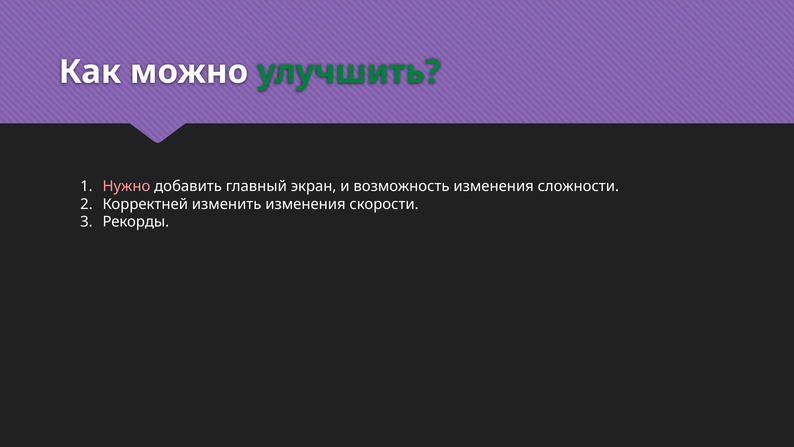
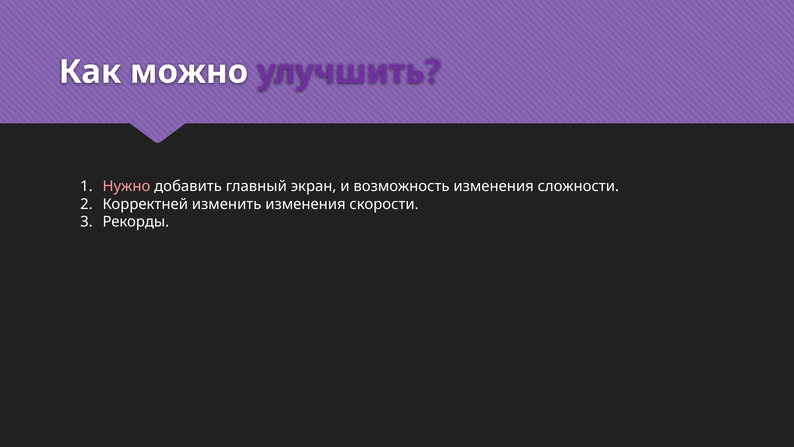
улучшить colour: green -> purple
